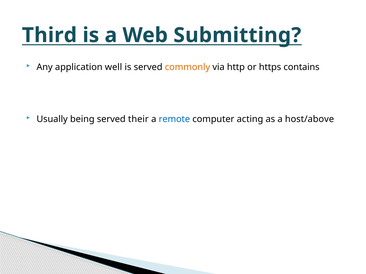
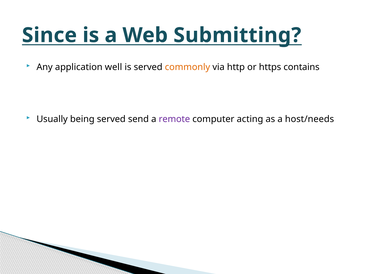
Third: Third -> Since
their: their -> send
remote colour: blue -> purple
host/above: host/above -> host/needs
